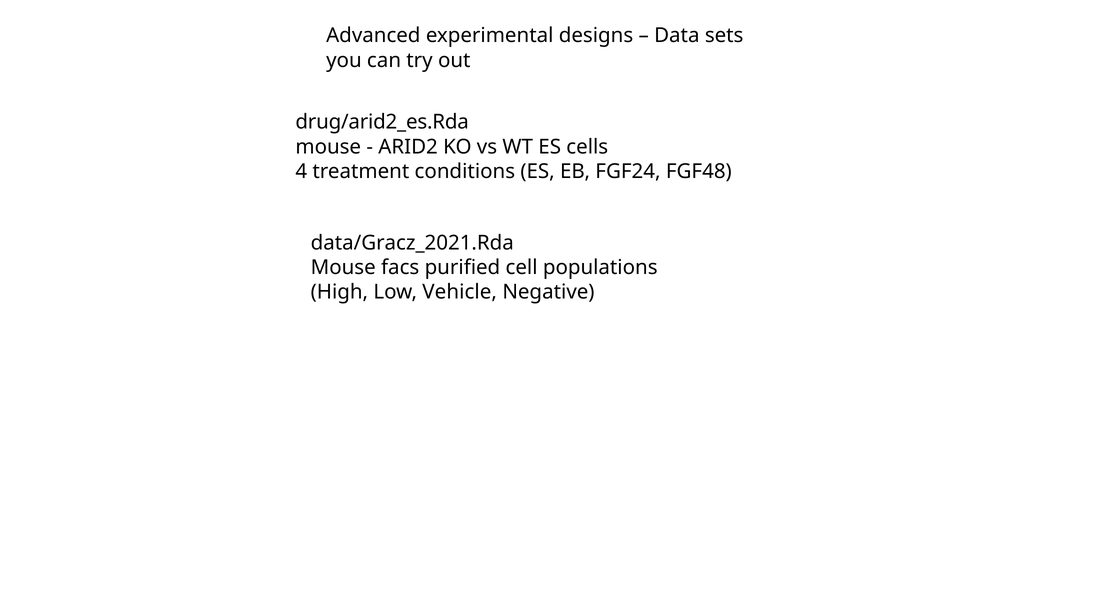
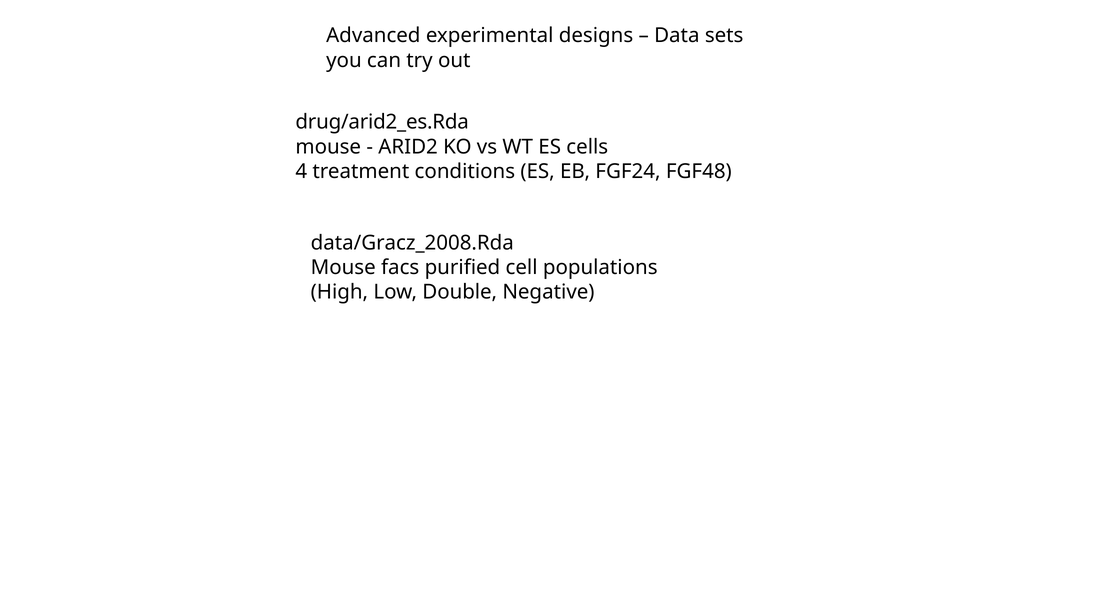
data/Gracz_2021.Rda: data/Gracz_2021.Rda -> data/Gracz_2008.Rda
Vehicle: Vehicle -> Double
